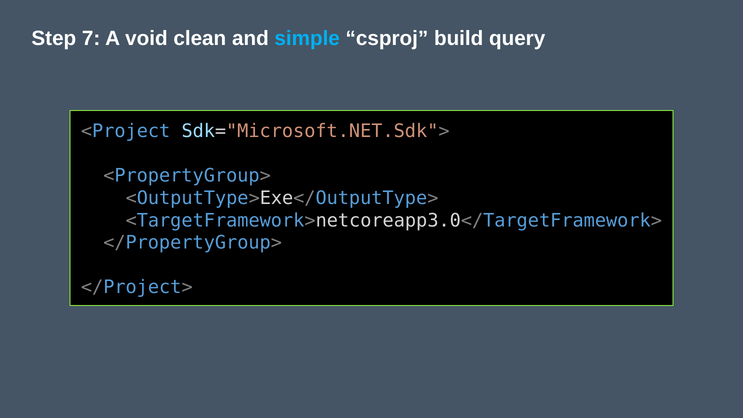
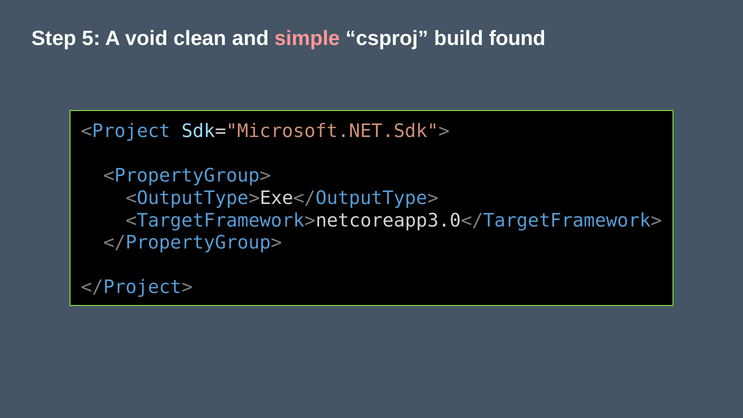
7: 7 -> 5
simple colour: light blue -> pink
query: query -> found
